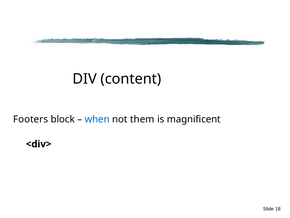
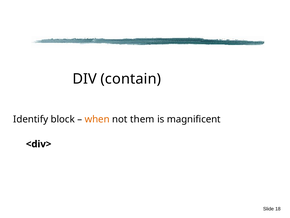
content: content -> contain
Footers: Footers -> Identify
when colour: blue -> orange
